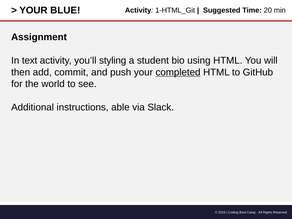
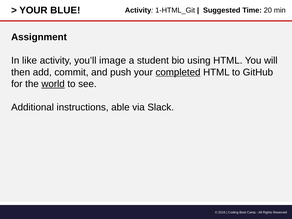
text: text -> like
styling: styling -> image
world underline: none -> present
